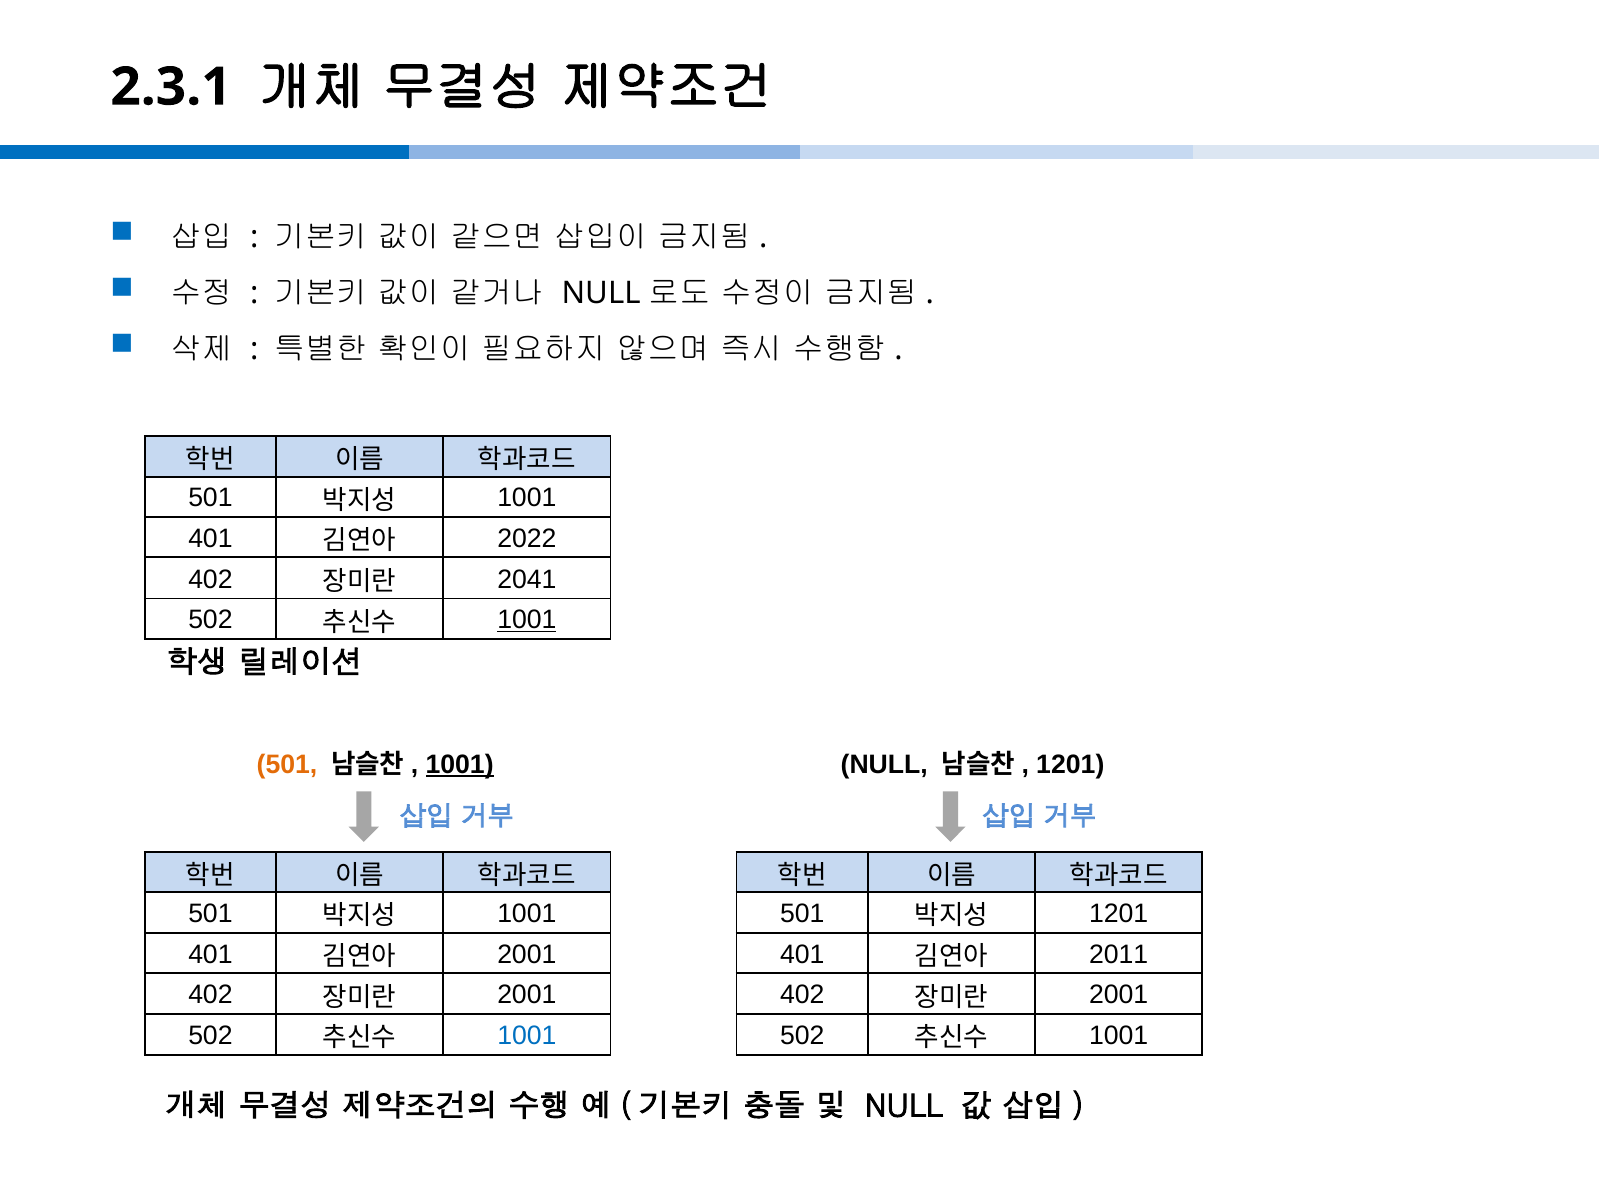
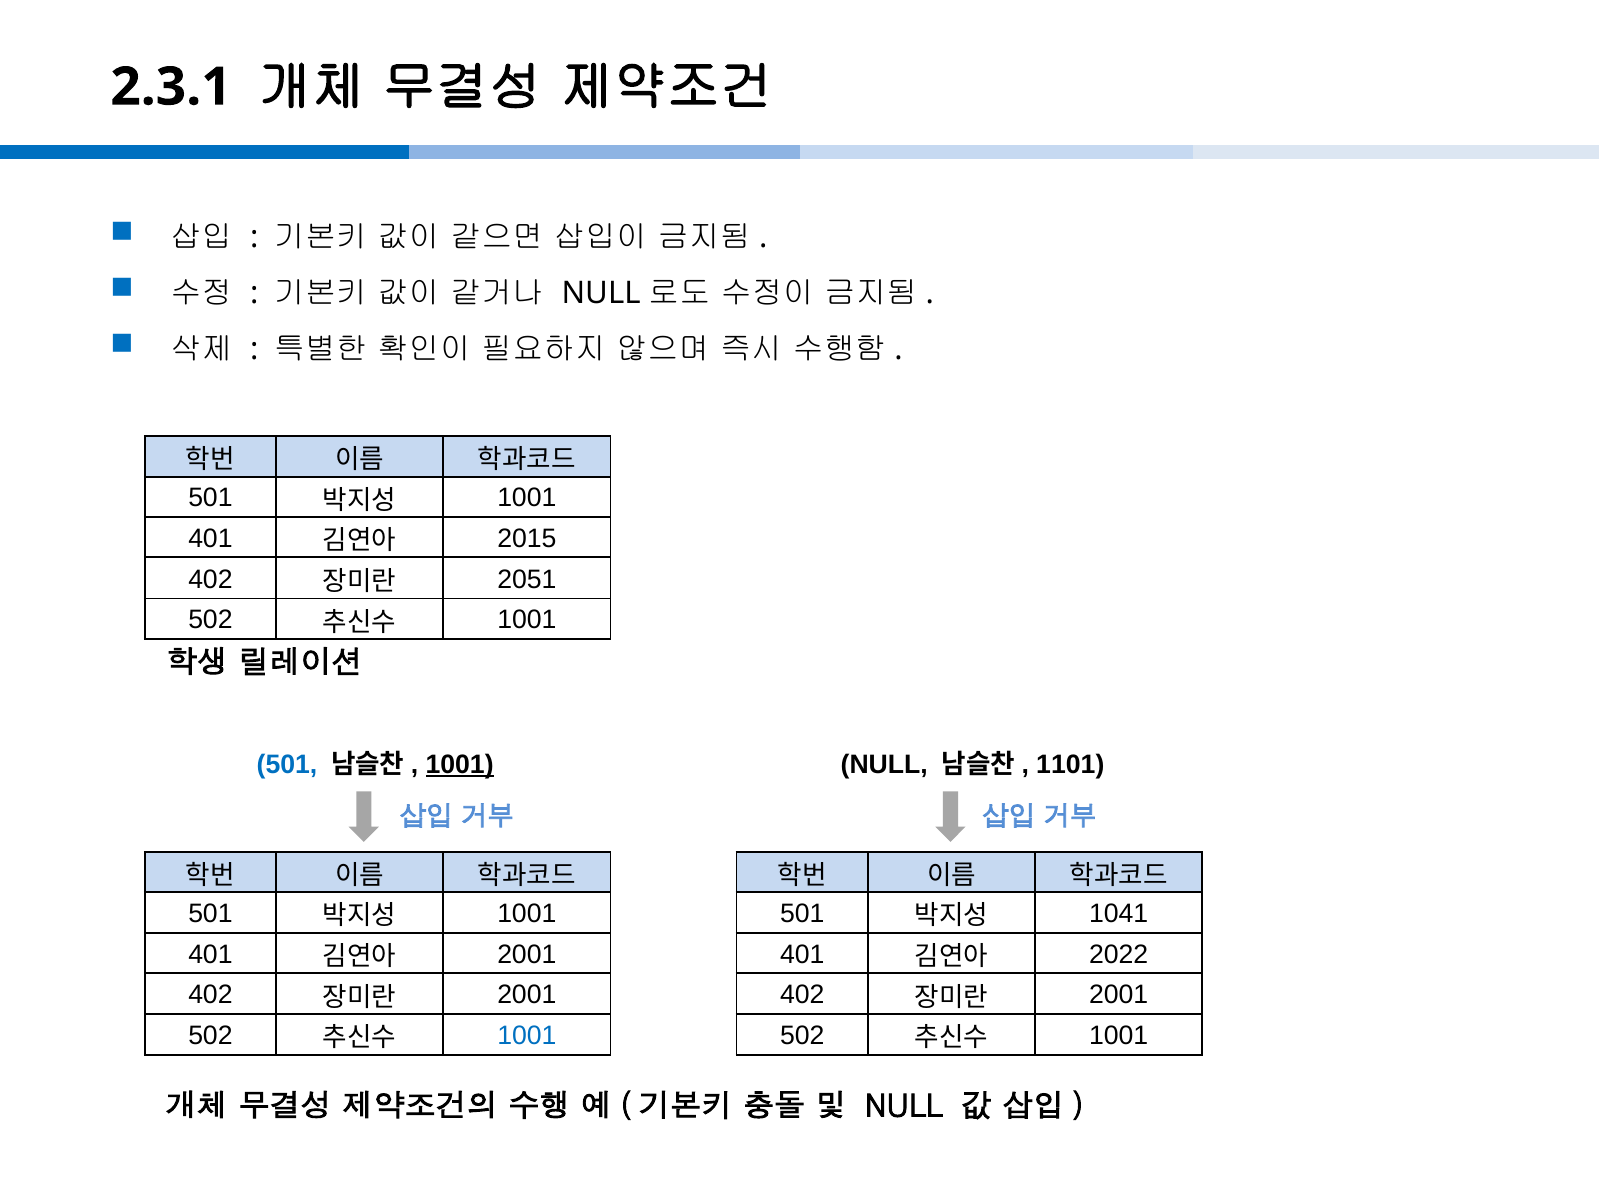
2022: 2022 -> 2015
2041: 2041 -> 2051
1001 at (527, 620) underline: present -> none
501 at (287, 764) colour: orange -> blue
1201 at (1070, 764): 1201 -> 1101
1201 at (1119, 913): 1201 -> 1041
2011: 2011 -> 2022
